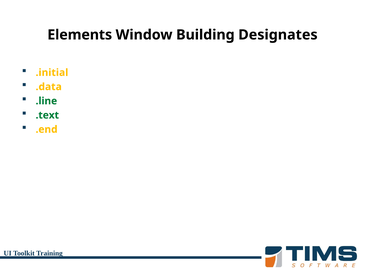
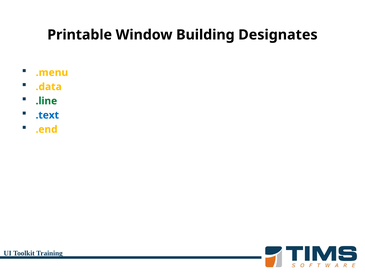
Elements: Elements -> Printable
.initial: .initial -> .menu
.text colour: green -> blue
